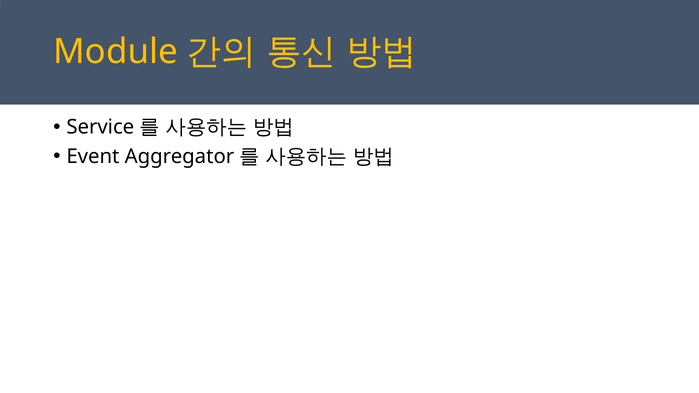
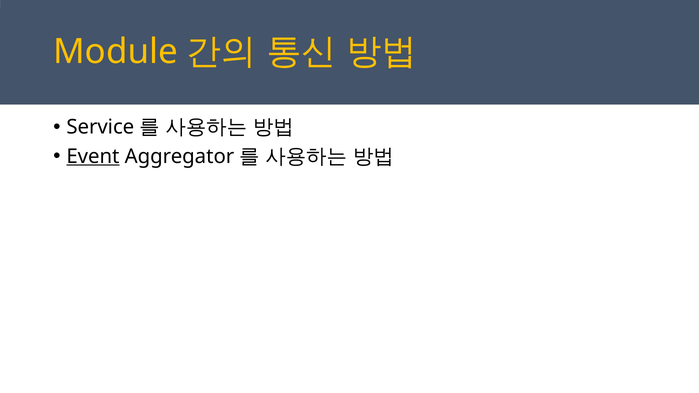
Event underline: none -> present
